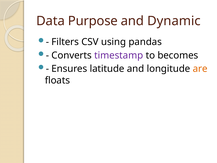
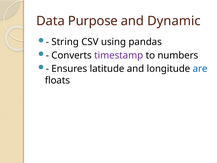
Filters: Filters -> String
becomes: becomes -> numbers
are colour: orange -> blue
